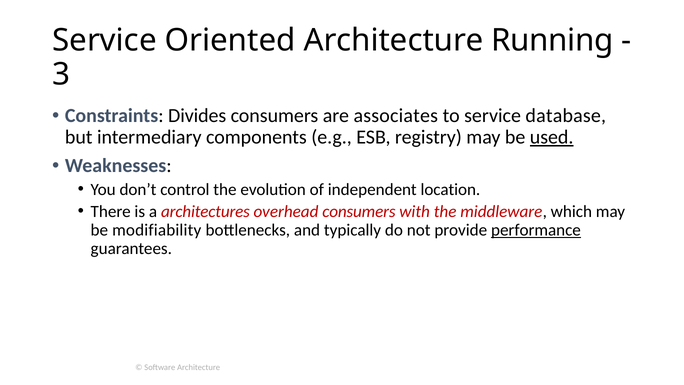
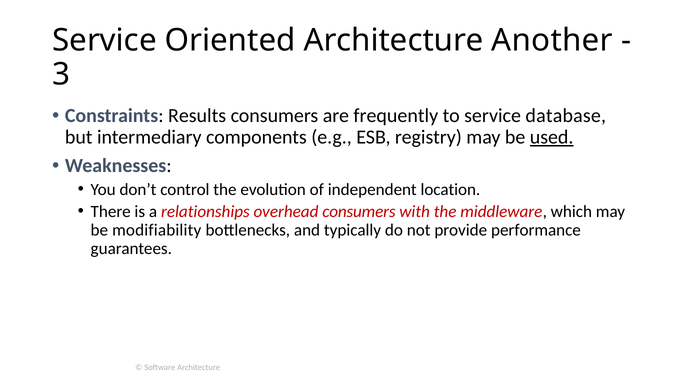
Running: Running -> Another
Divides: Divides -> Results
associates: associates -> frequently
architectures: architectures -> relationships
performance underline: present -> none
